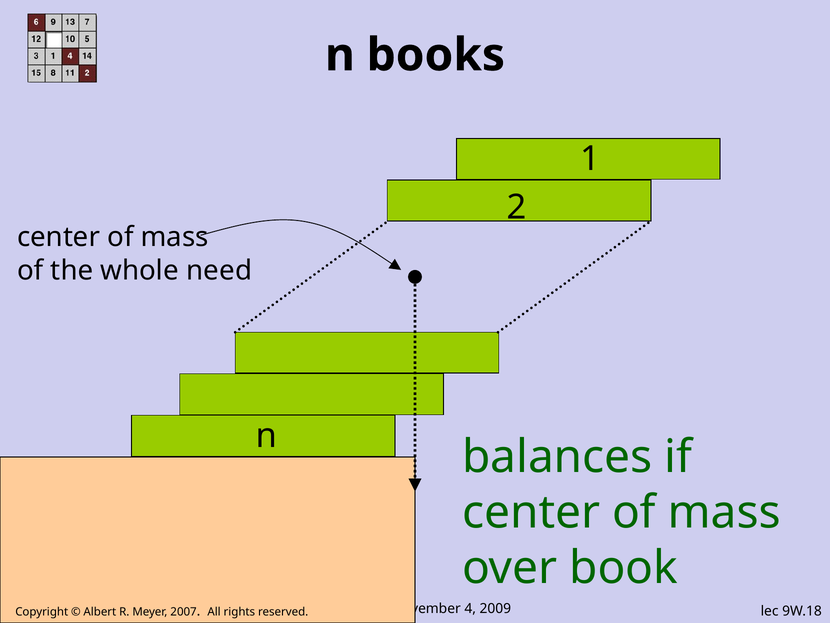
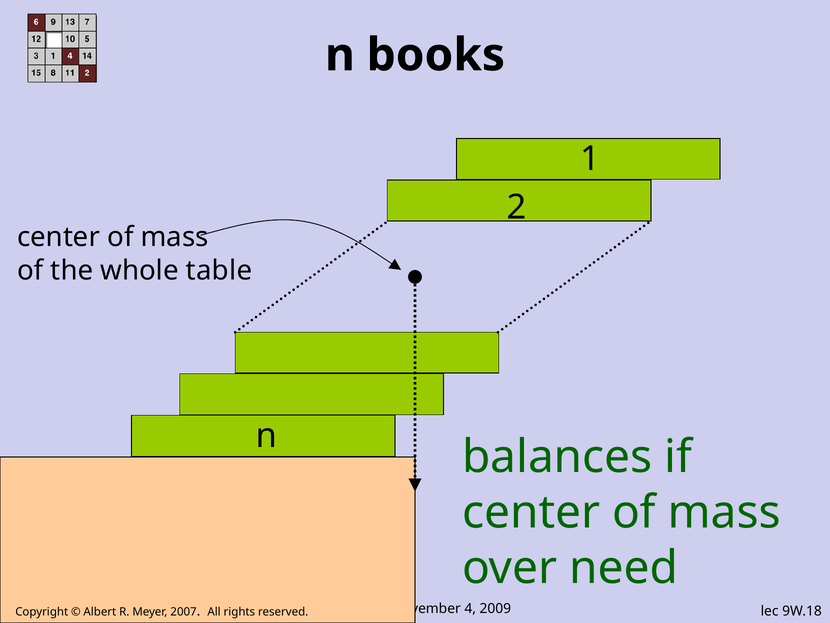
need: need -> table
book: book -> need
